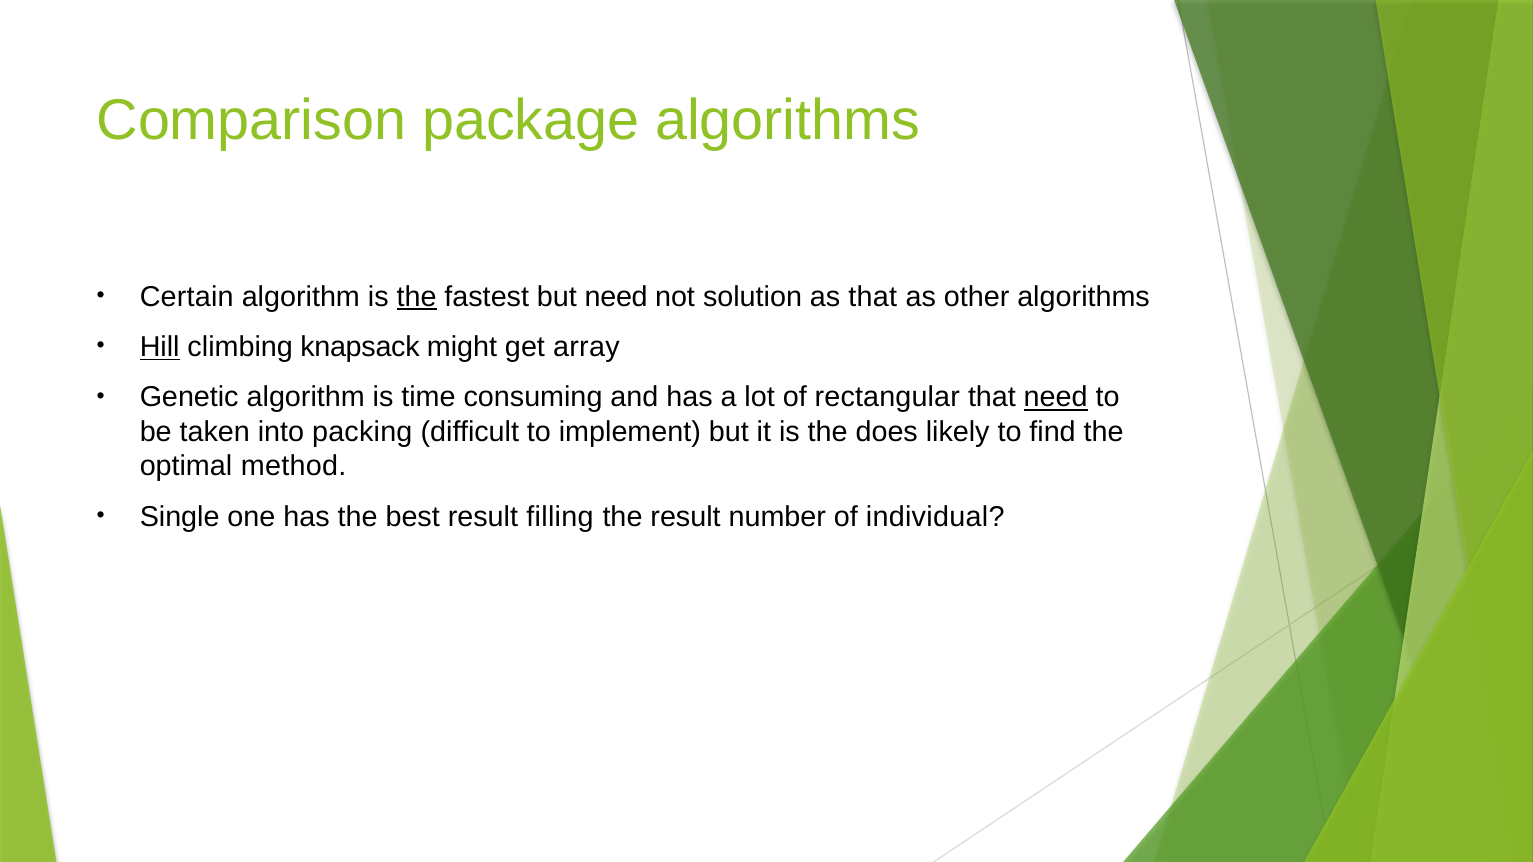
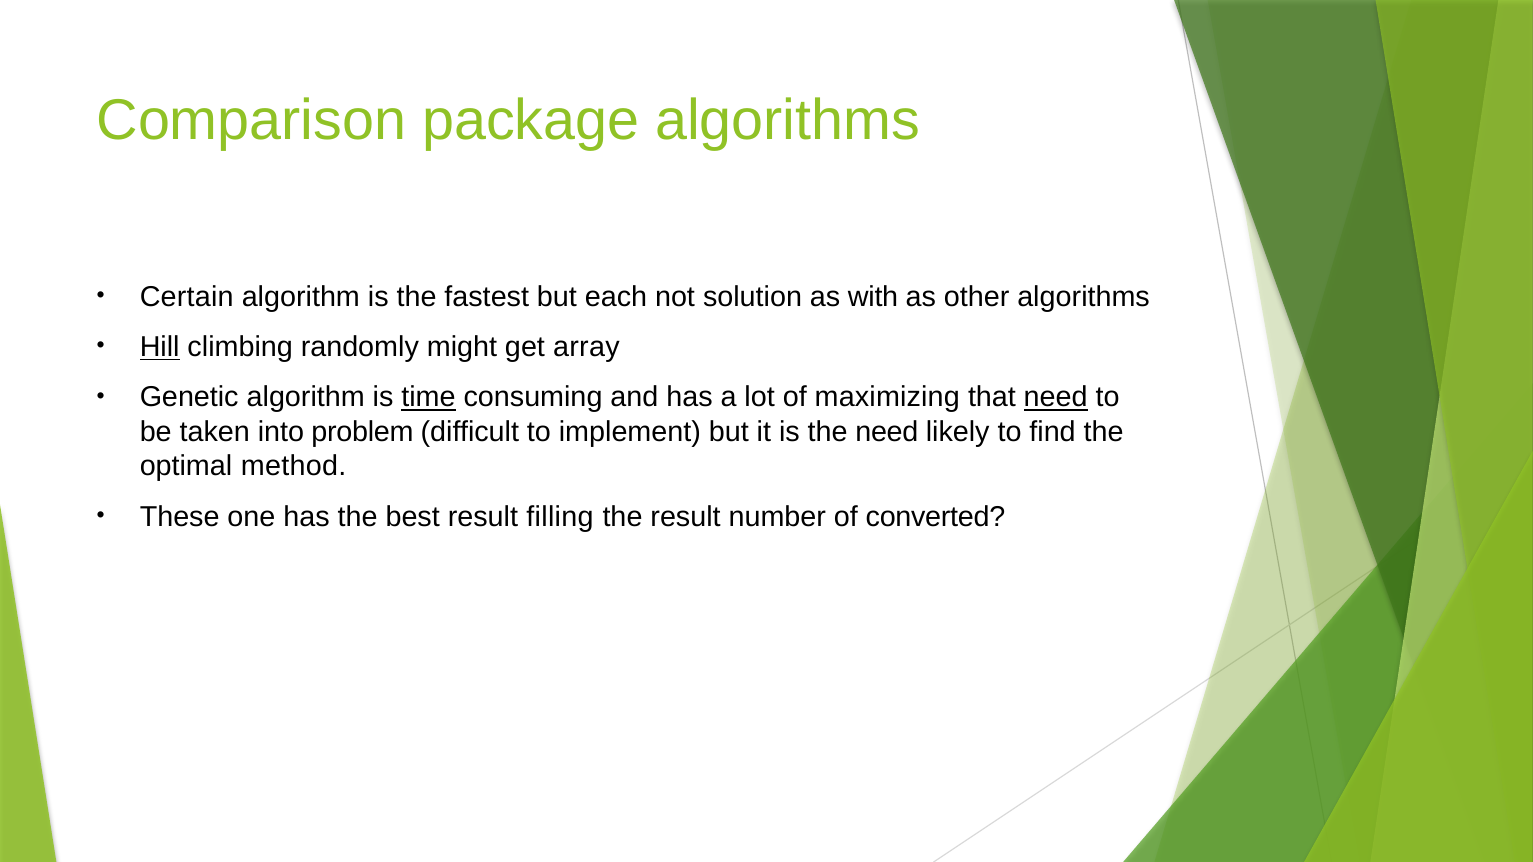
the at (417, 297) underline: present -> none
but need: need -> each
as that: that -> with
knapsack: knapsack -> randomly
time underline: none -> present
rectangular: rectangular -> maximizing
packing: packing -> problem
the does: does -> need
Single: Single -> These
individual: individual -> converted
